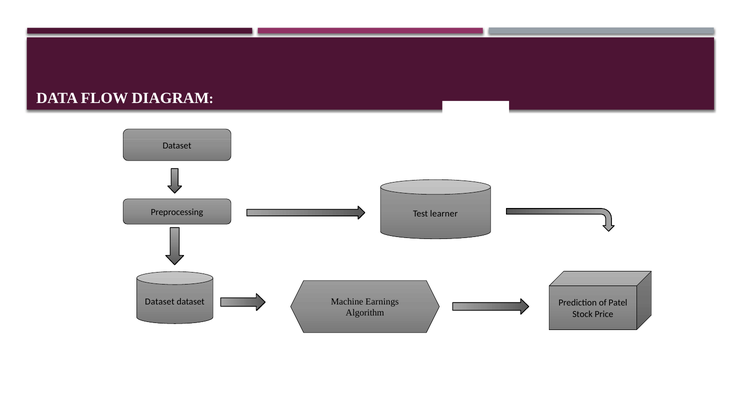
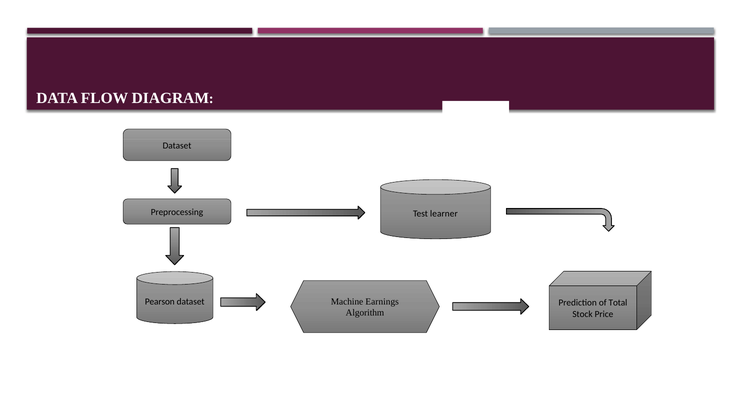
Dataset at (160, 301): Dataset -> Pearson
Patel: Patel -> Total
